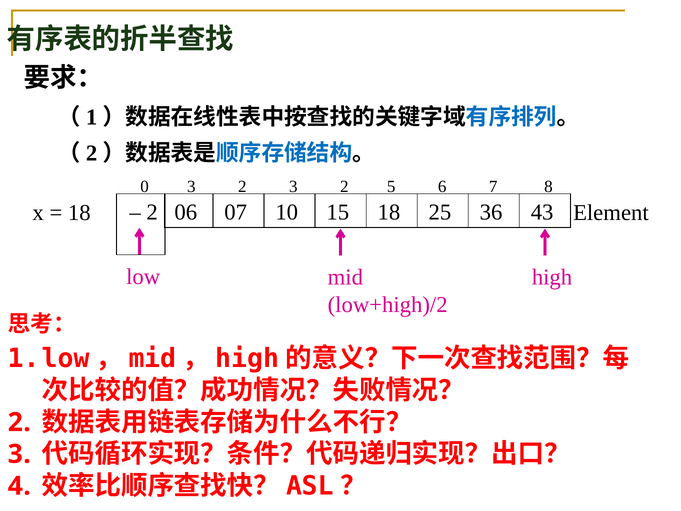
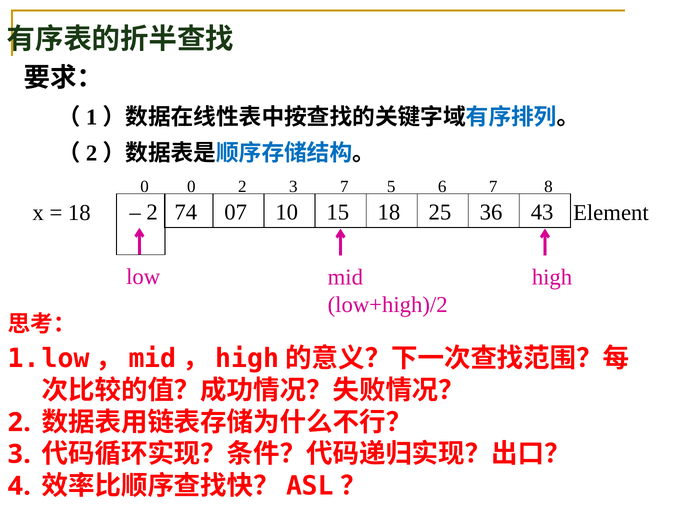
0 3: 3 -> 0
2 3 2: 2 -> 7
06: 06 -> 74
